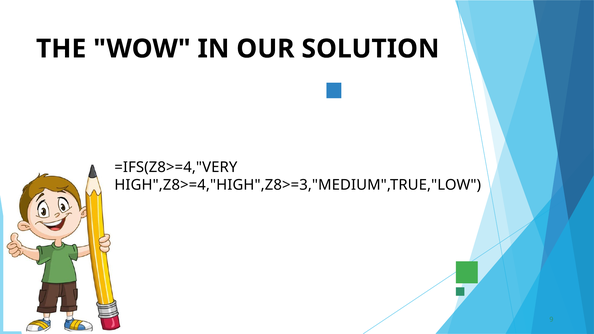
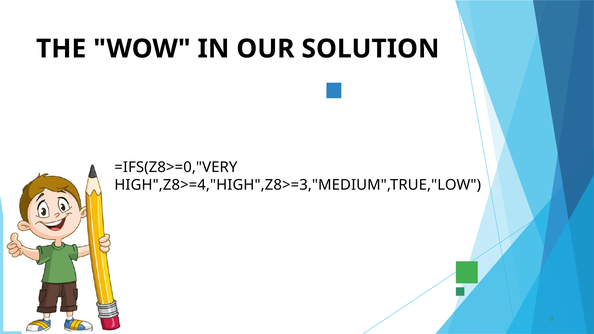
=IFS(Z8>=4,"VERY: =IFS(Z8>=4,"VERY -> =IFS(Z8>=0,"VERY
